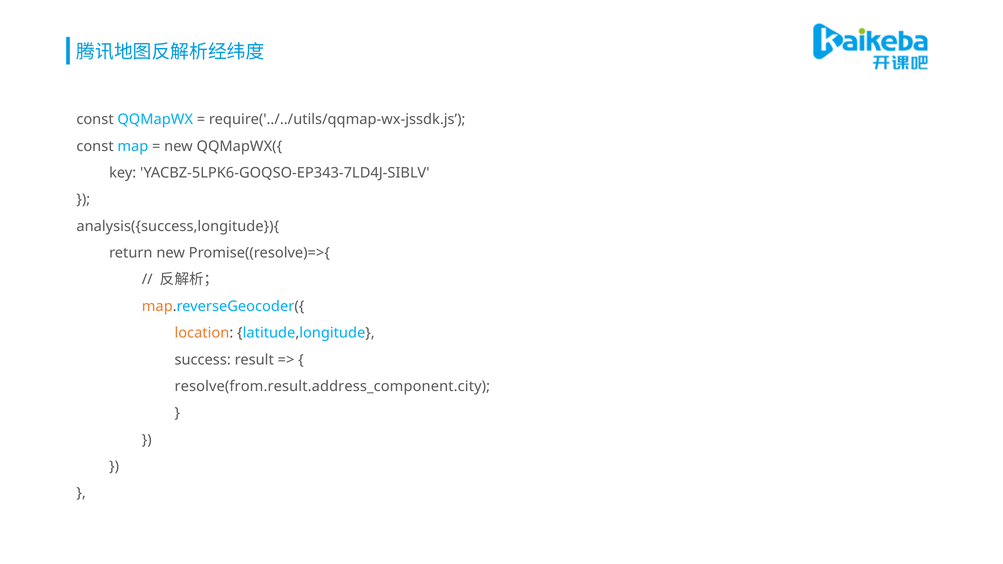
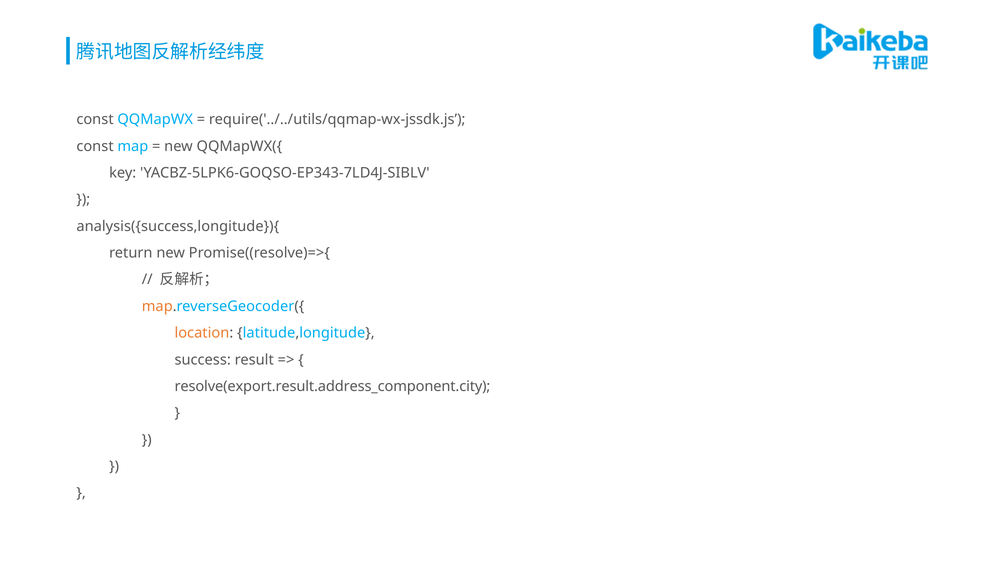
resolve(from.result.address_component.city: resolve(from.result.address_component.city -> resolve(export.result.address_component.city
